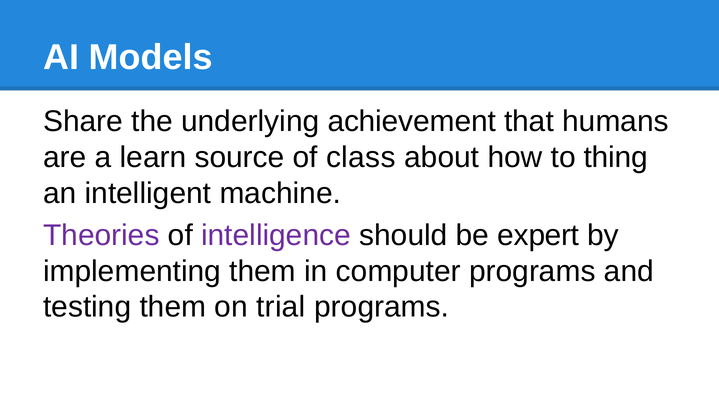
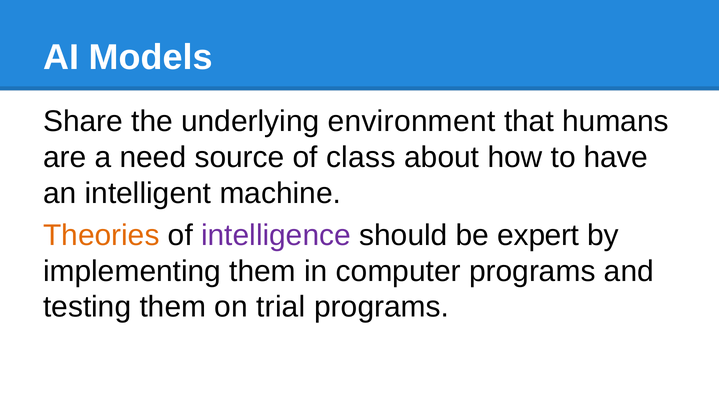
achievement: achievement -> environment
learn: learn -> need
thing: thing -> have
Theories colour: purple -> orange
